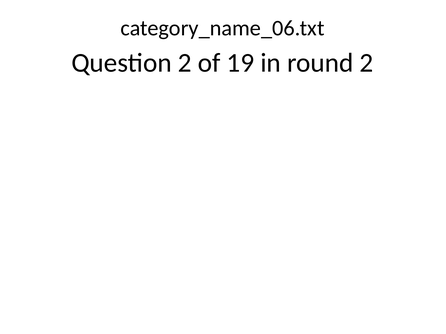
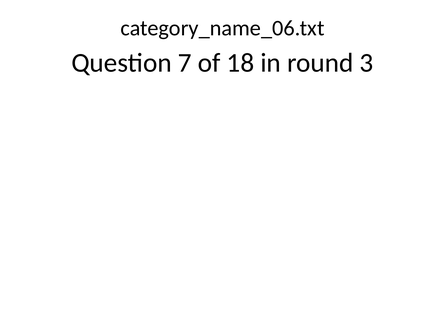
Question 2: 2 -> 7
19: 19 -> 18
round 2: 2 -> 3
